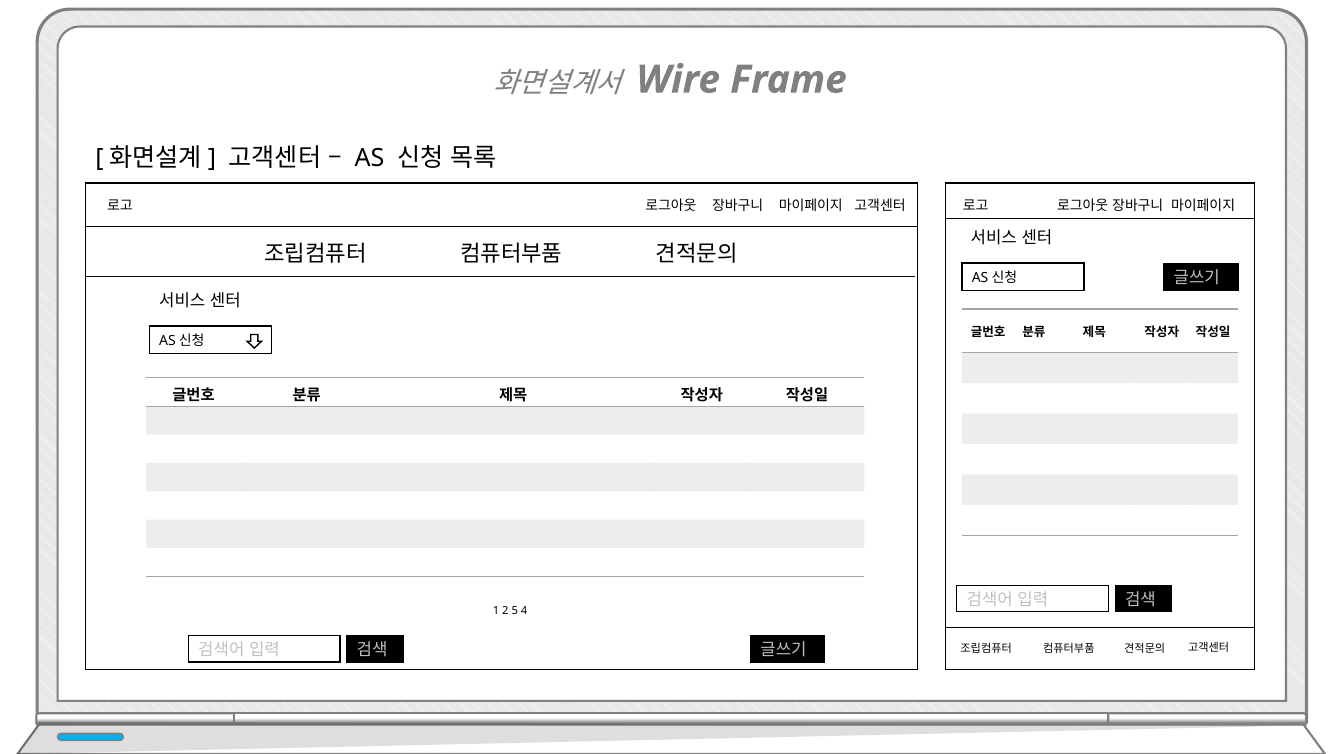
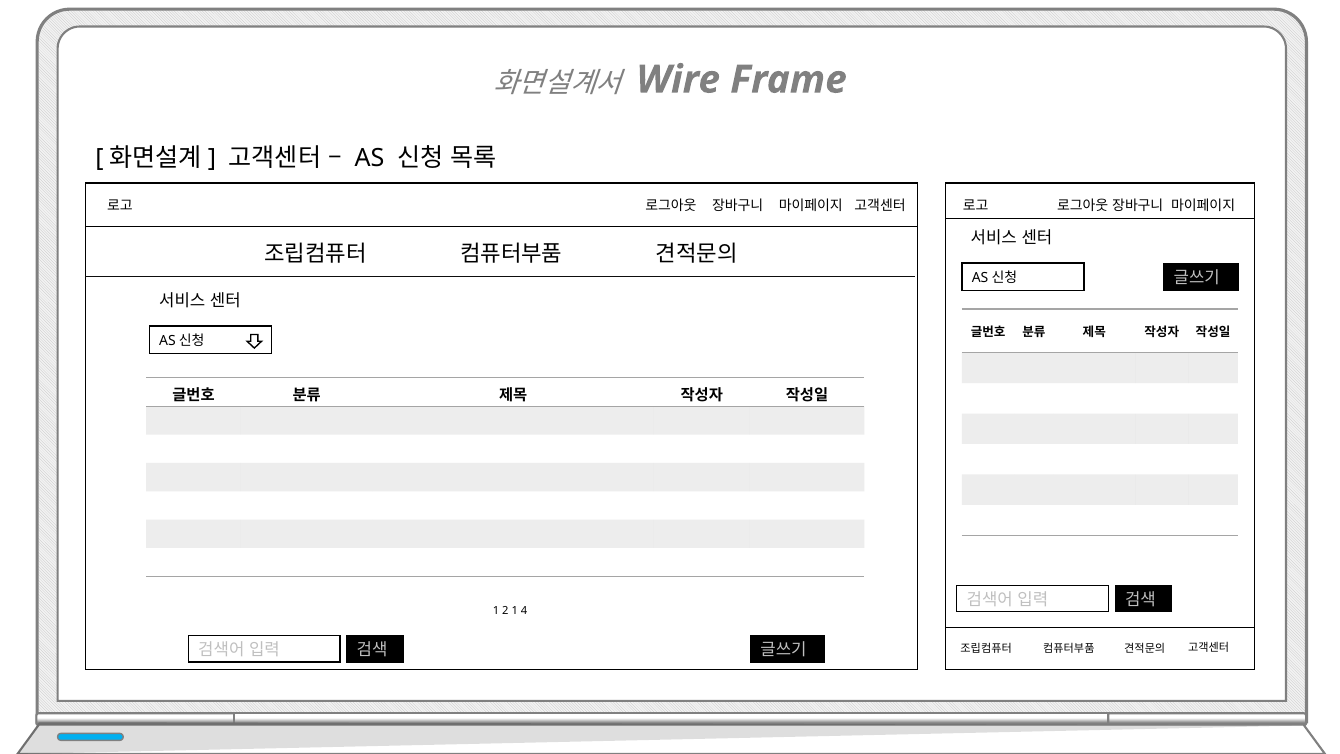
2 5: 5 -> 1
